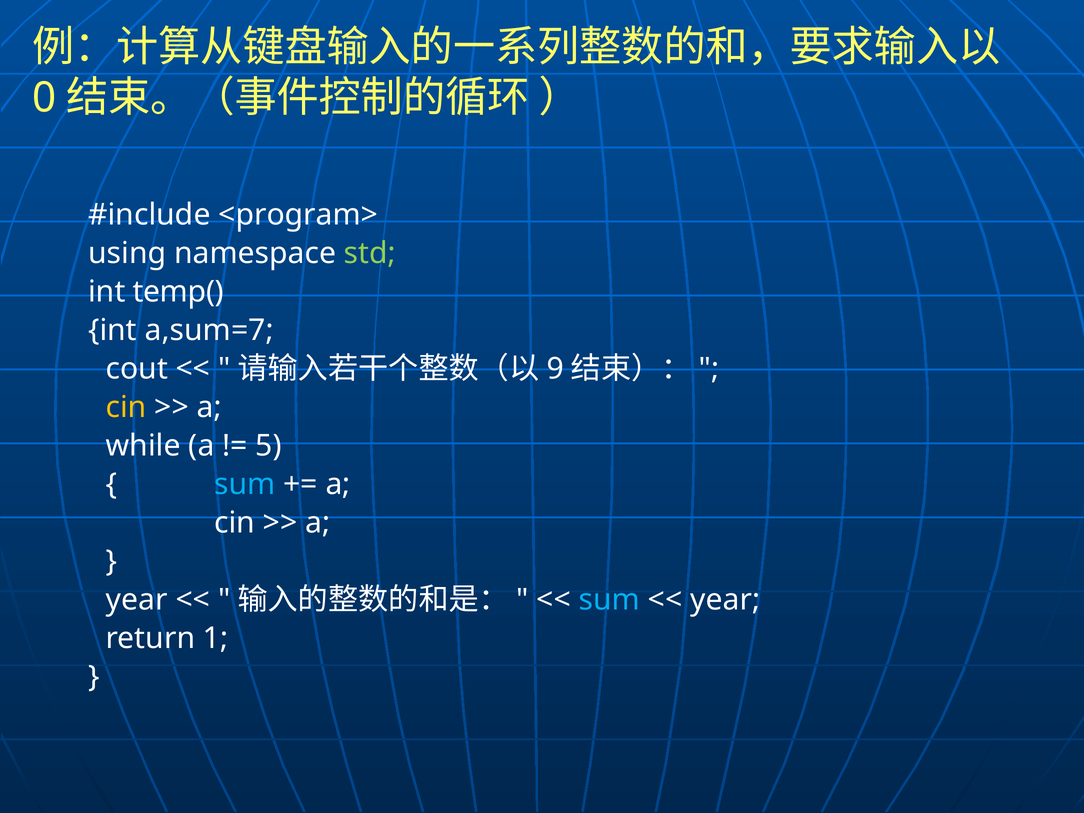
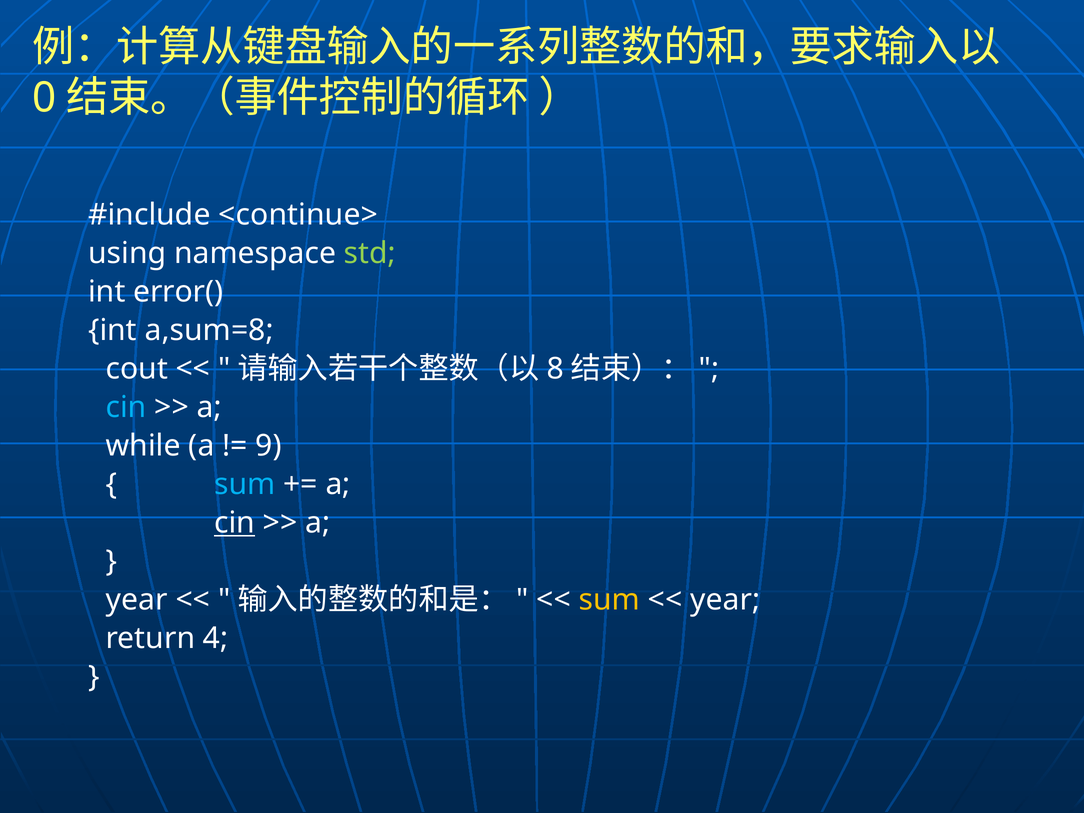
<program>: <program> -> <continue>
temp(: temp( -> error(
a,sum=7: a,sum=7 -> a,sum=8
9: 9 -> 8
cin at (126, 407) colour: yellow -> light blue
5: 5 -> 9
cin at (235, 523) underline: none -> present
sum at (609, 600) colour: light blue -> yellow
1: 1 -> 4
